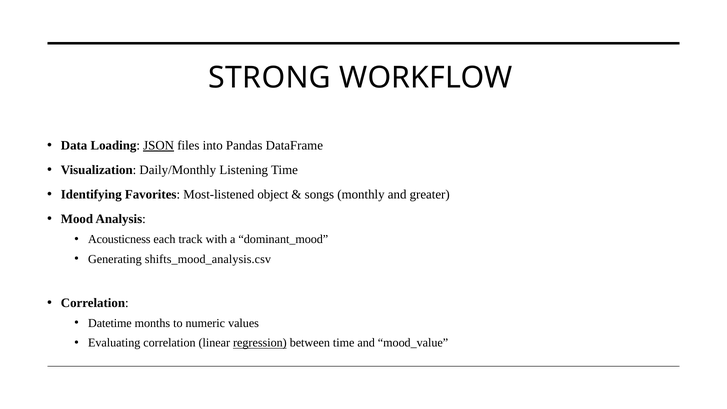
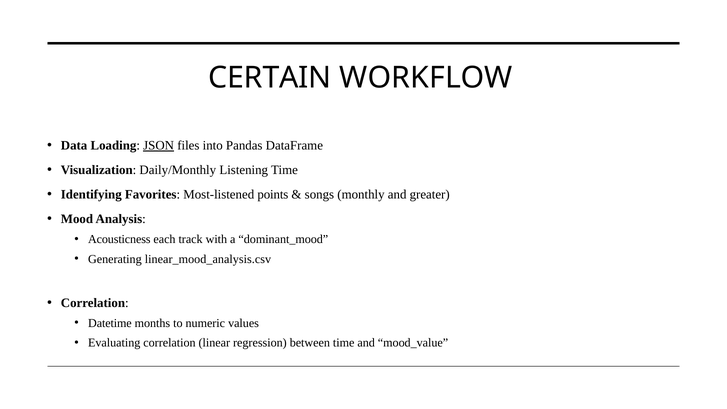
STRONG: STRONG -> CERTAIN
object: object -> points
shifts_mood_analysis.csv: shifts_mood_analysis.csv -> linear_mood_analysis.csv
regression underline: present -> none
